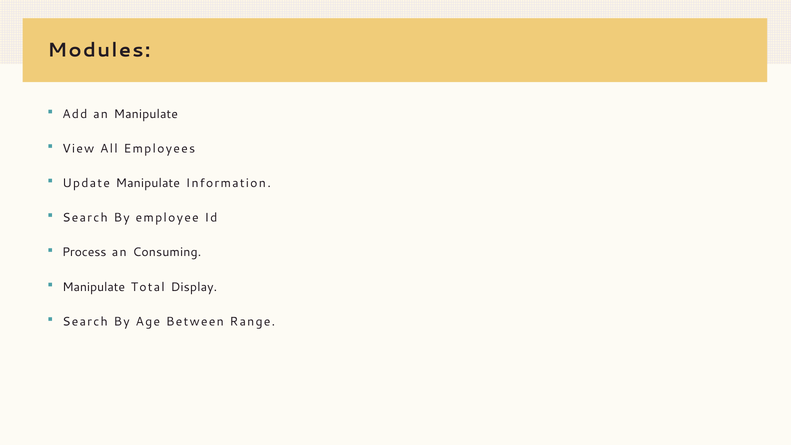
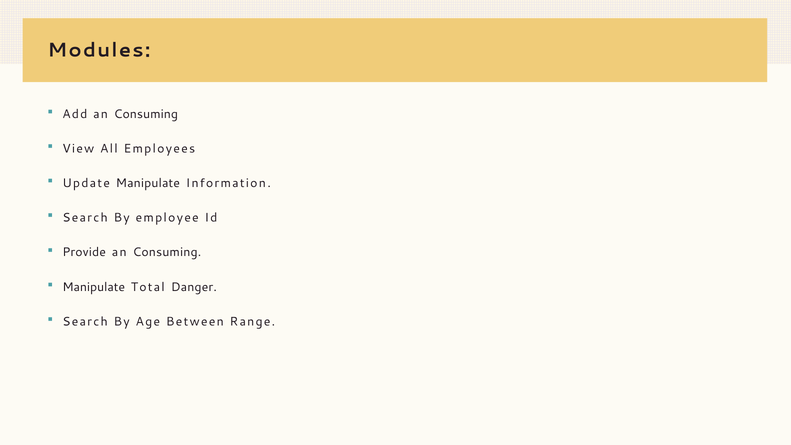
Add an Manipulate: Manipulate -> Consuming
Process: Process -> Provide
Display: Display -> Danger
